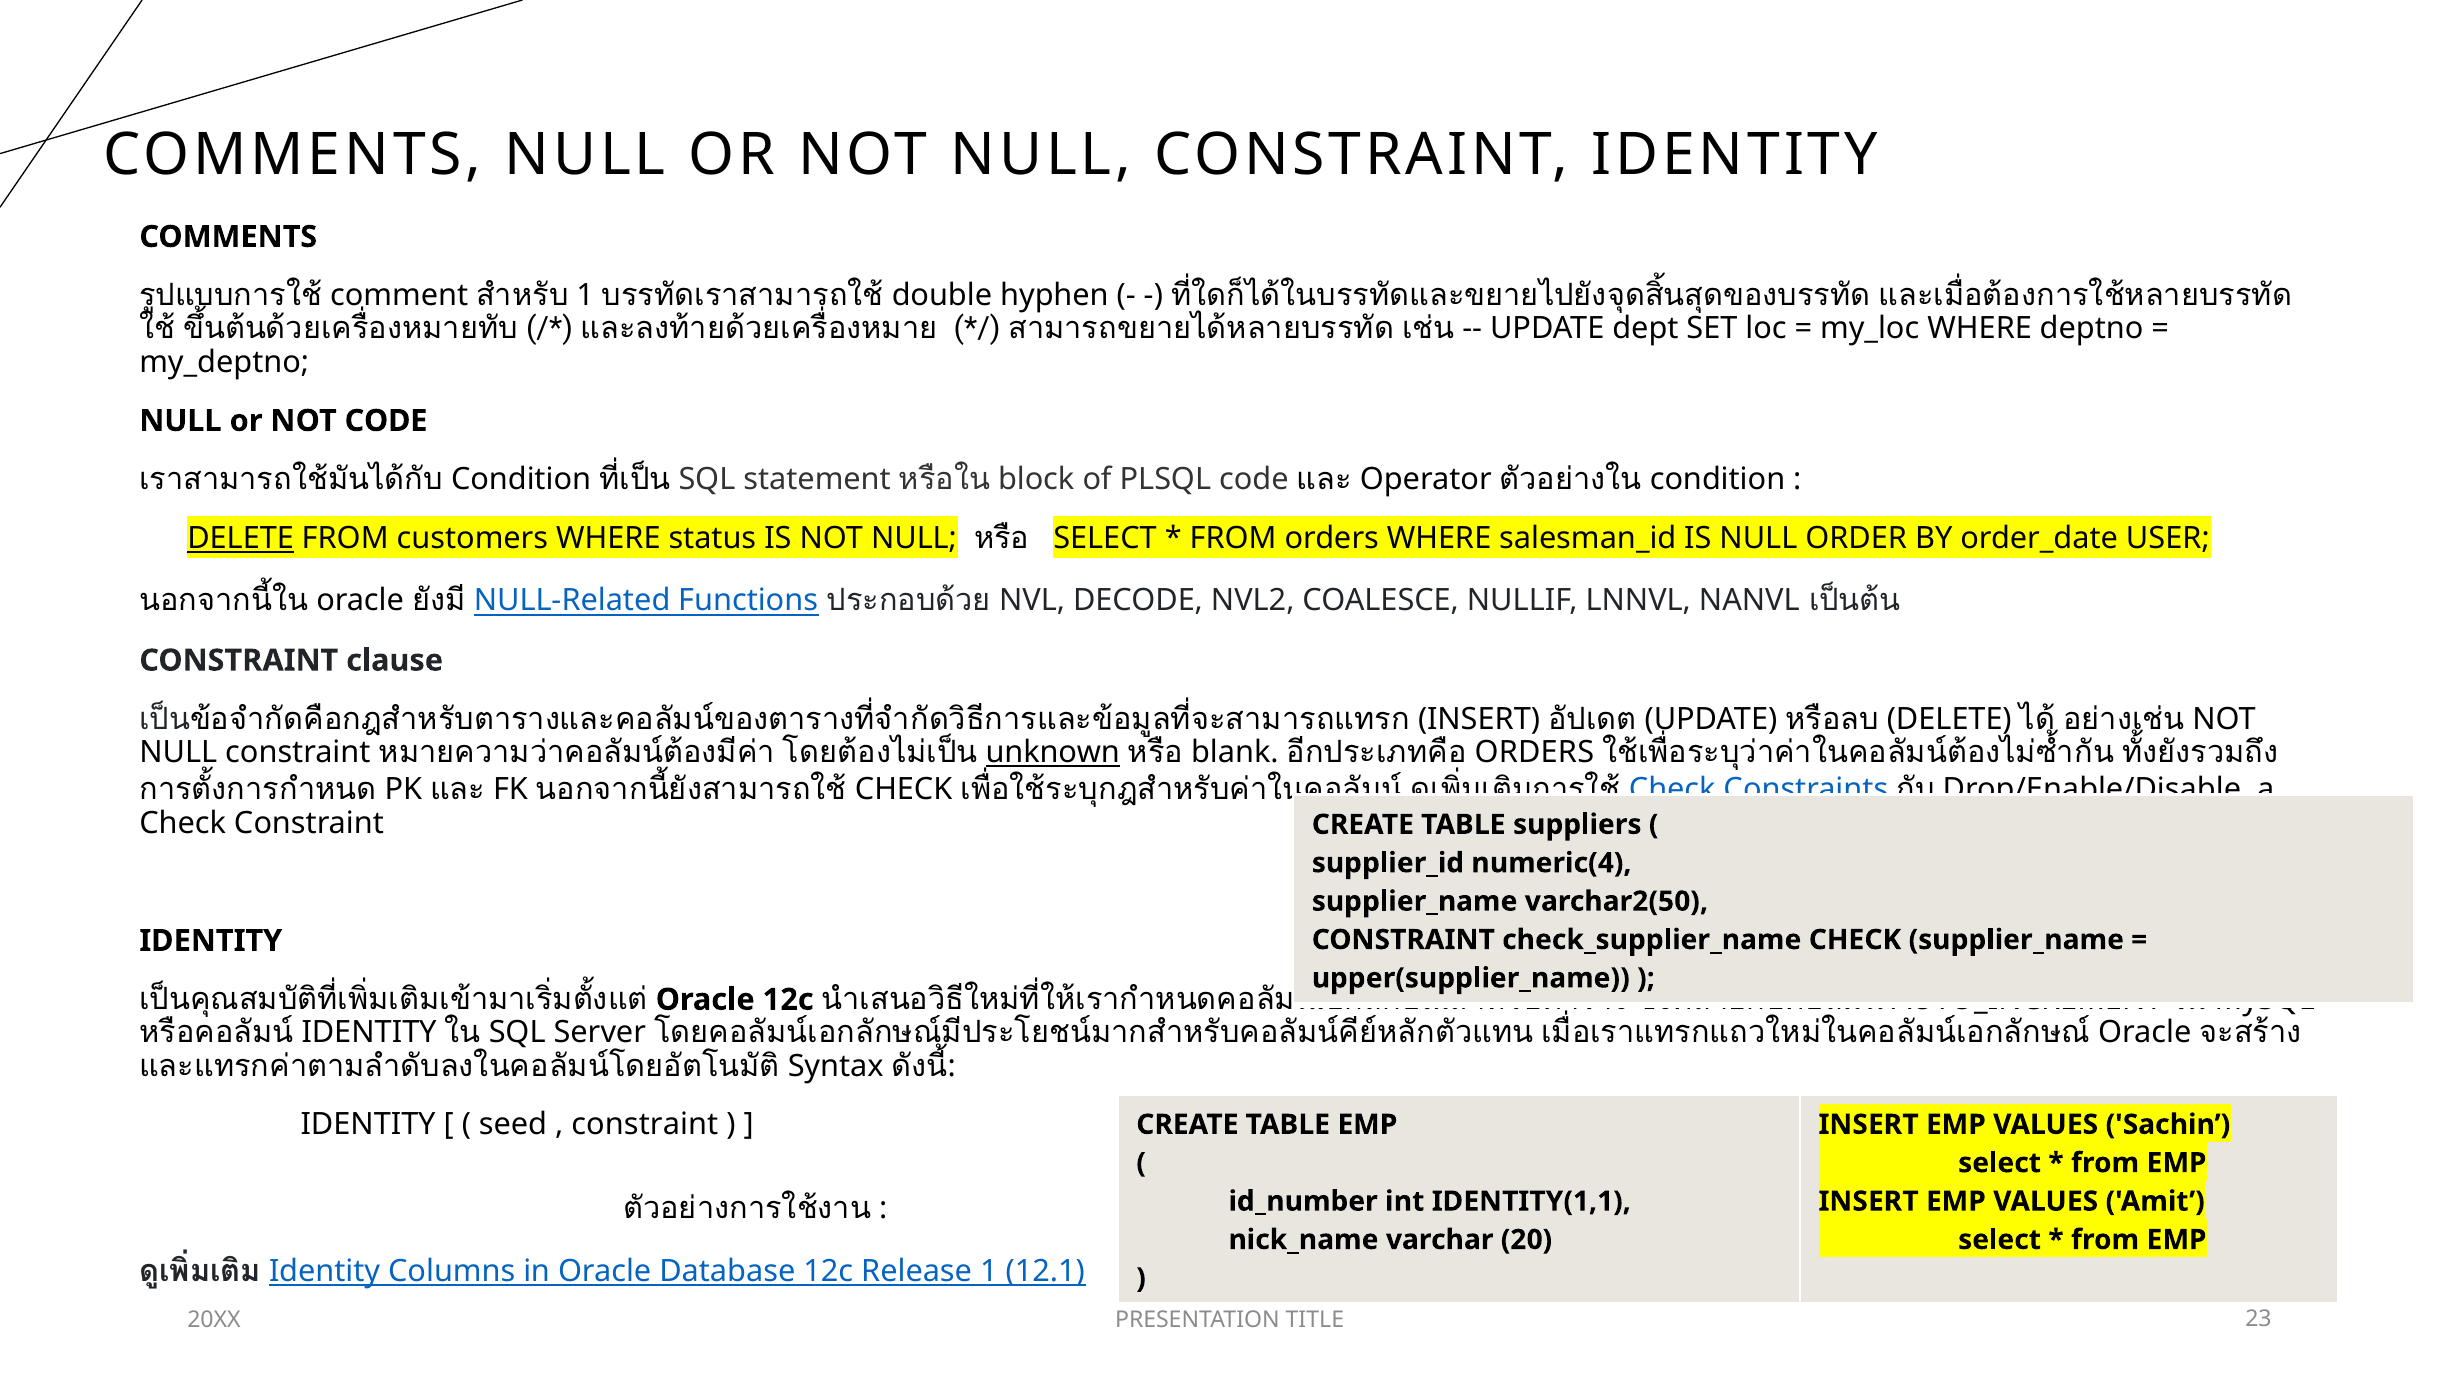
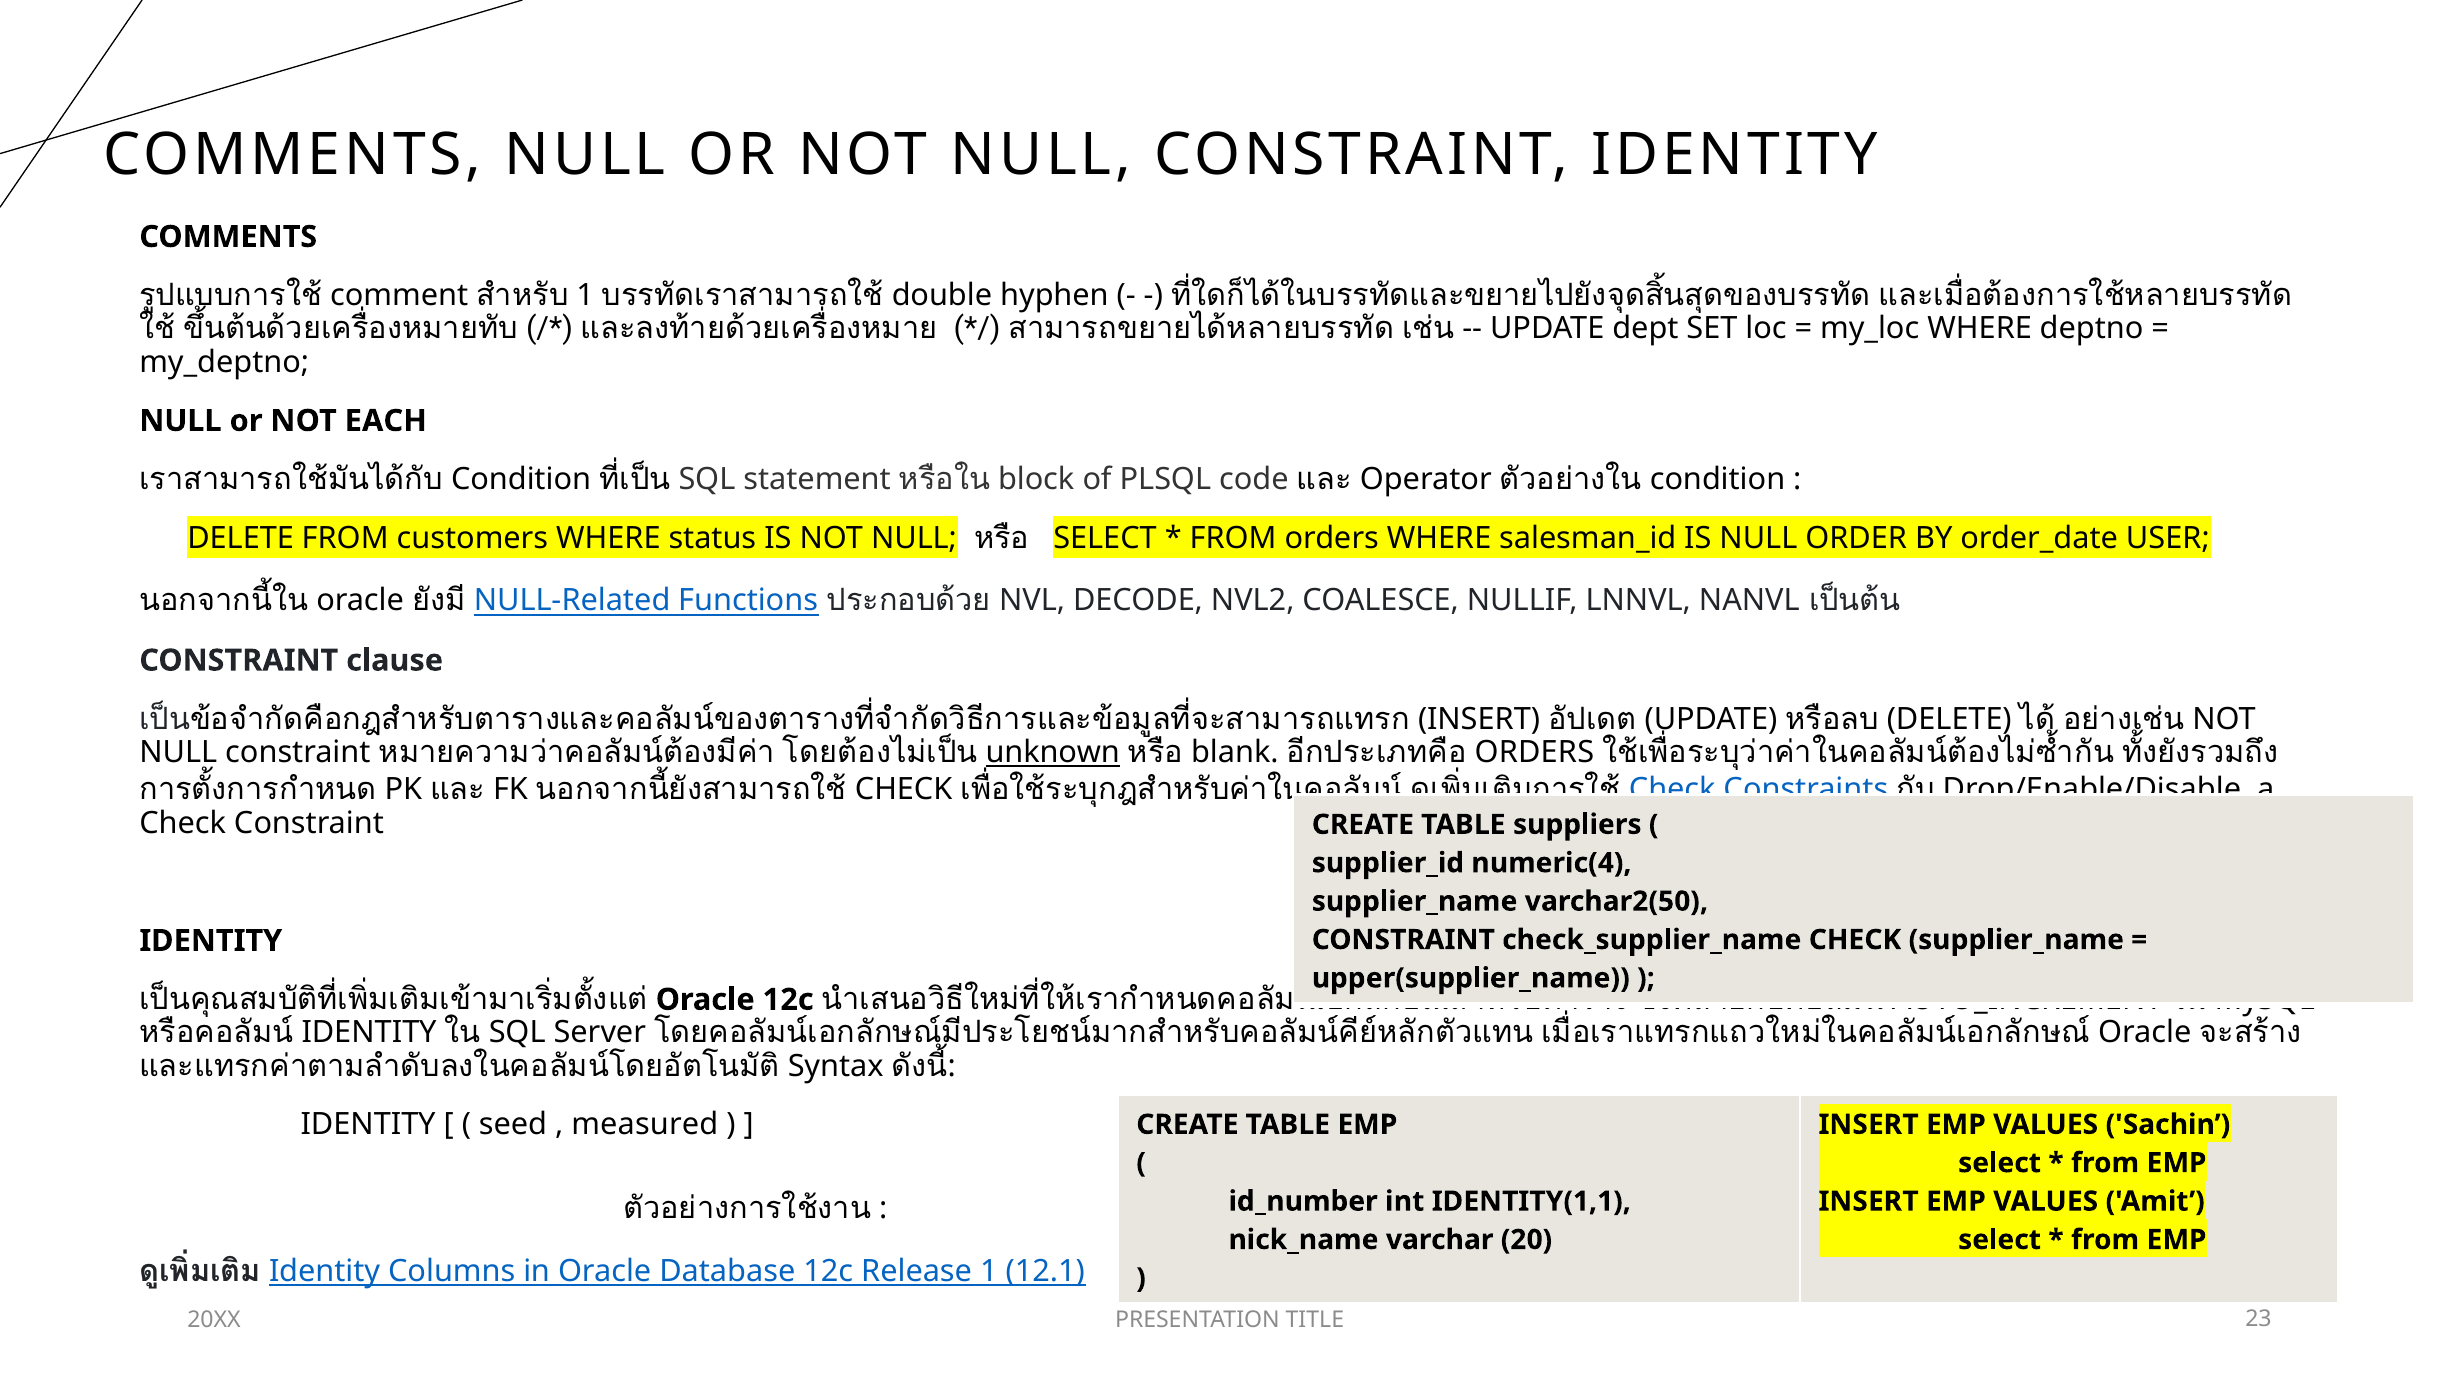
NOT CODE: CODE -> EACH
DELETE at (241, 538) underline: present -> none
constraint at (645, 1125): constraint -> measured
